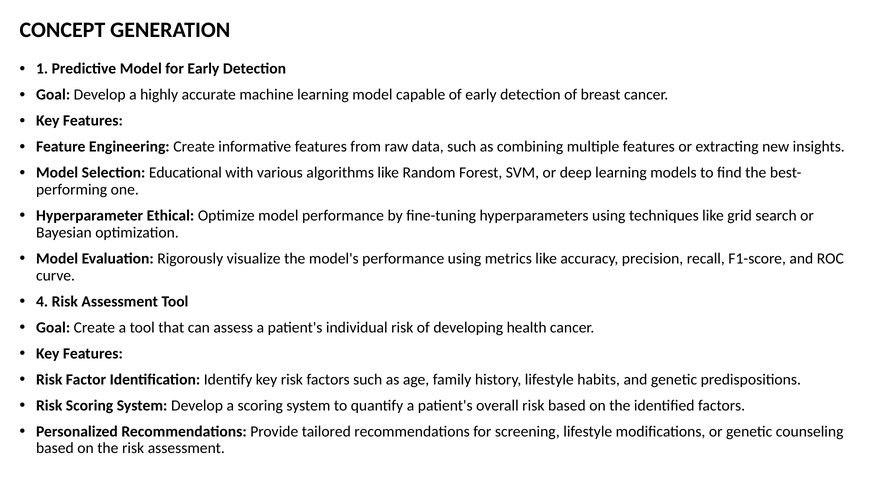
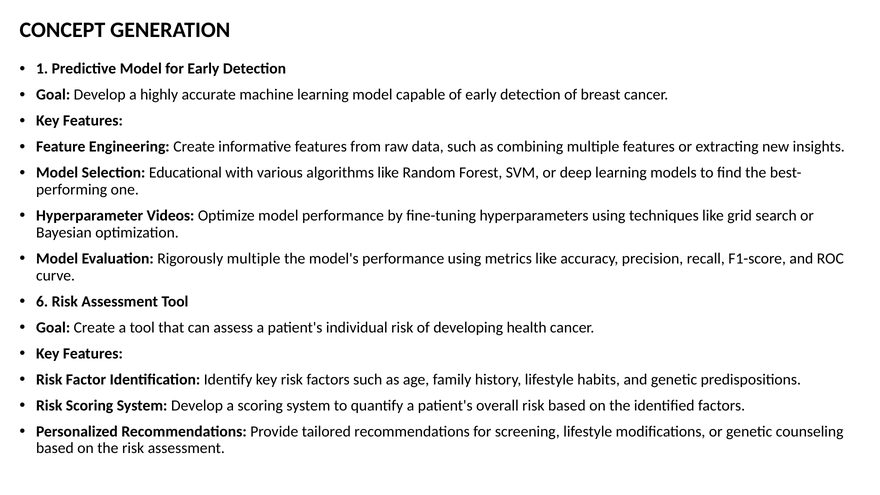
Ethical: Ethical -> Videos
Rigorously visualize: visualize -> multiple
4: 4 -> 6
